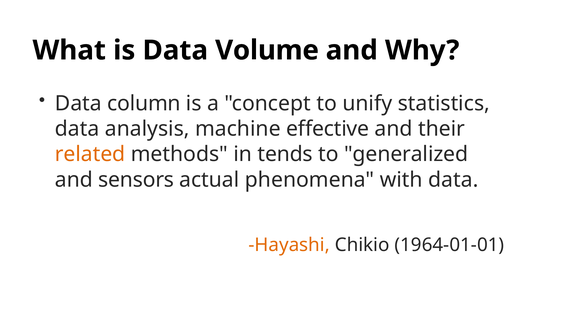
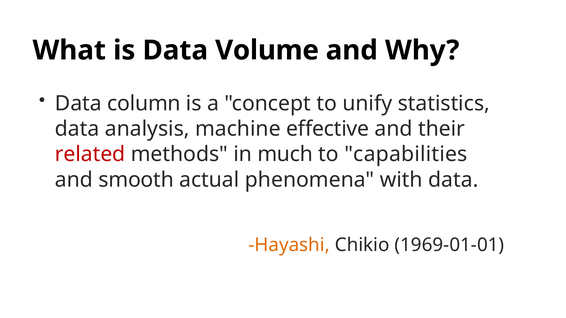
related colour: orange -> red
tends: tends -> much
generalized: generalized -> capabilities
sensors: sensors -> smooth
1964-01-01: 1964-01-01 -> 1969-01-01
